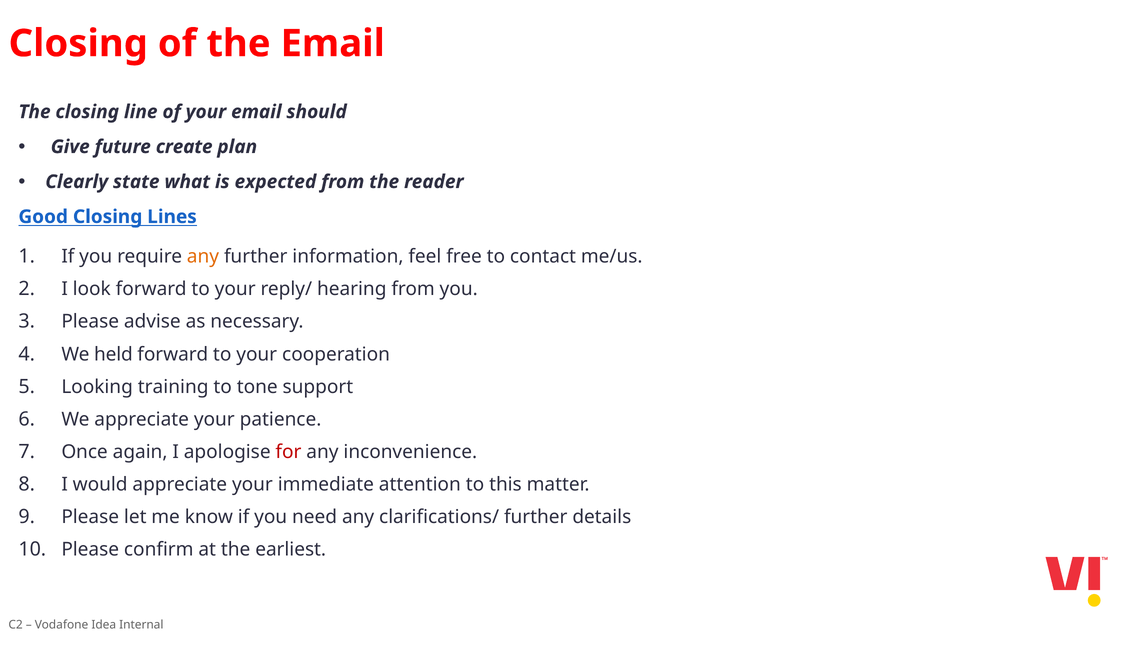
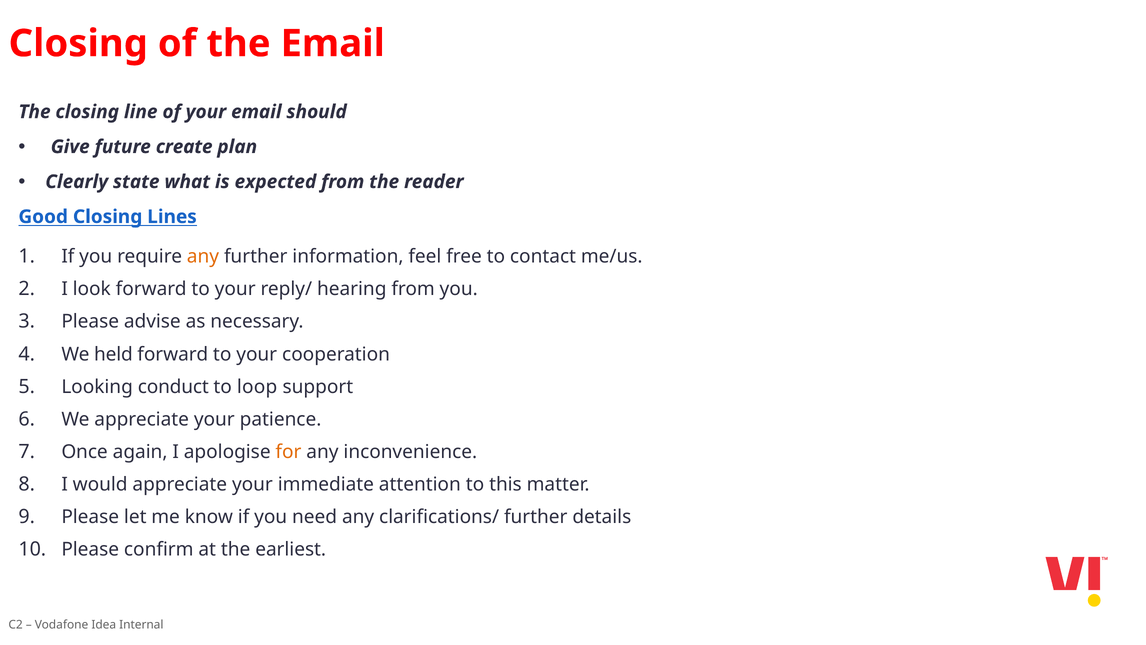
training: training -> conduct
tone: tone -> loop
for colour: red -> orange
